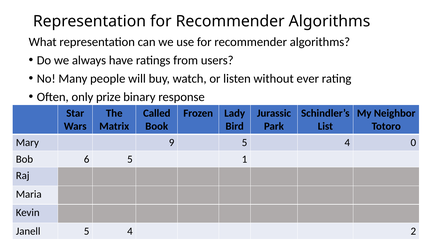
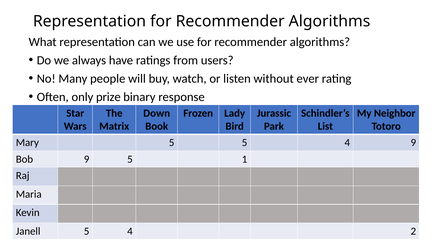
Called: Called -> Down
Mary 9: 9 -> 5
4 0: 0 -> 9
Bob 6: 6 -> 9
